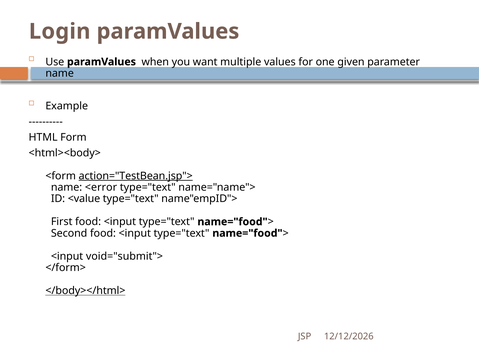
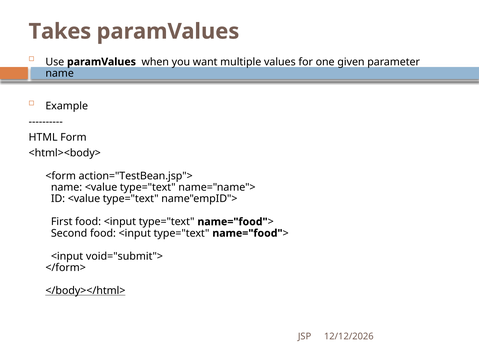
Login: Login -> Takes
action="TestBean.jsp"> underline: present -> none
name <error: <error -> <value
